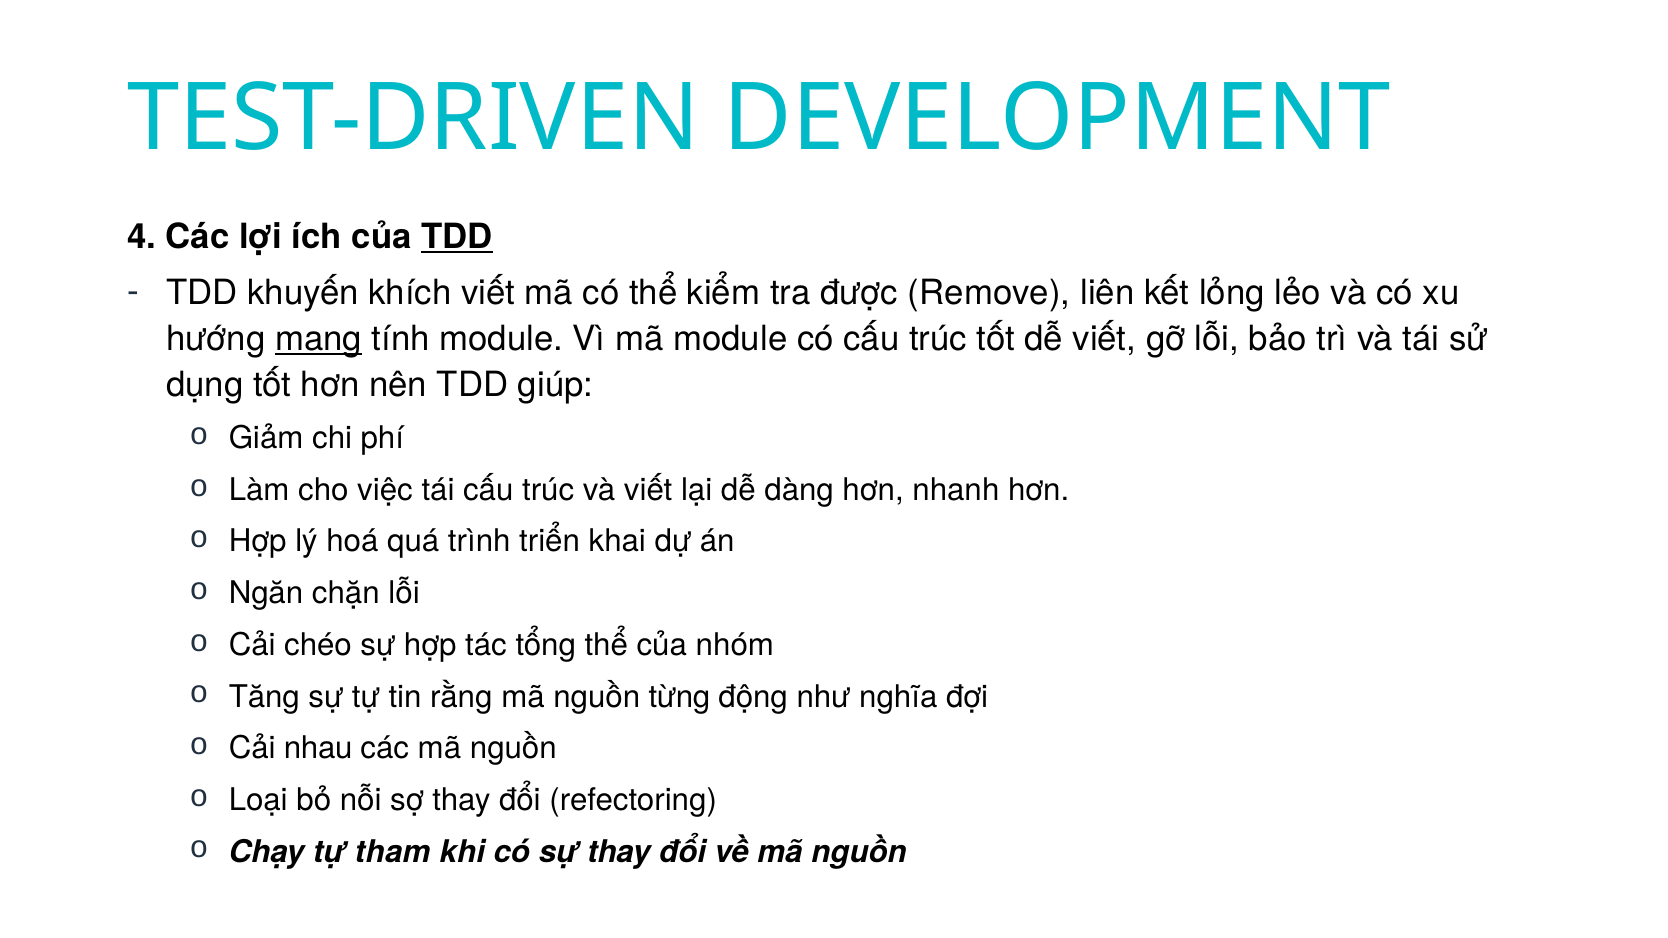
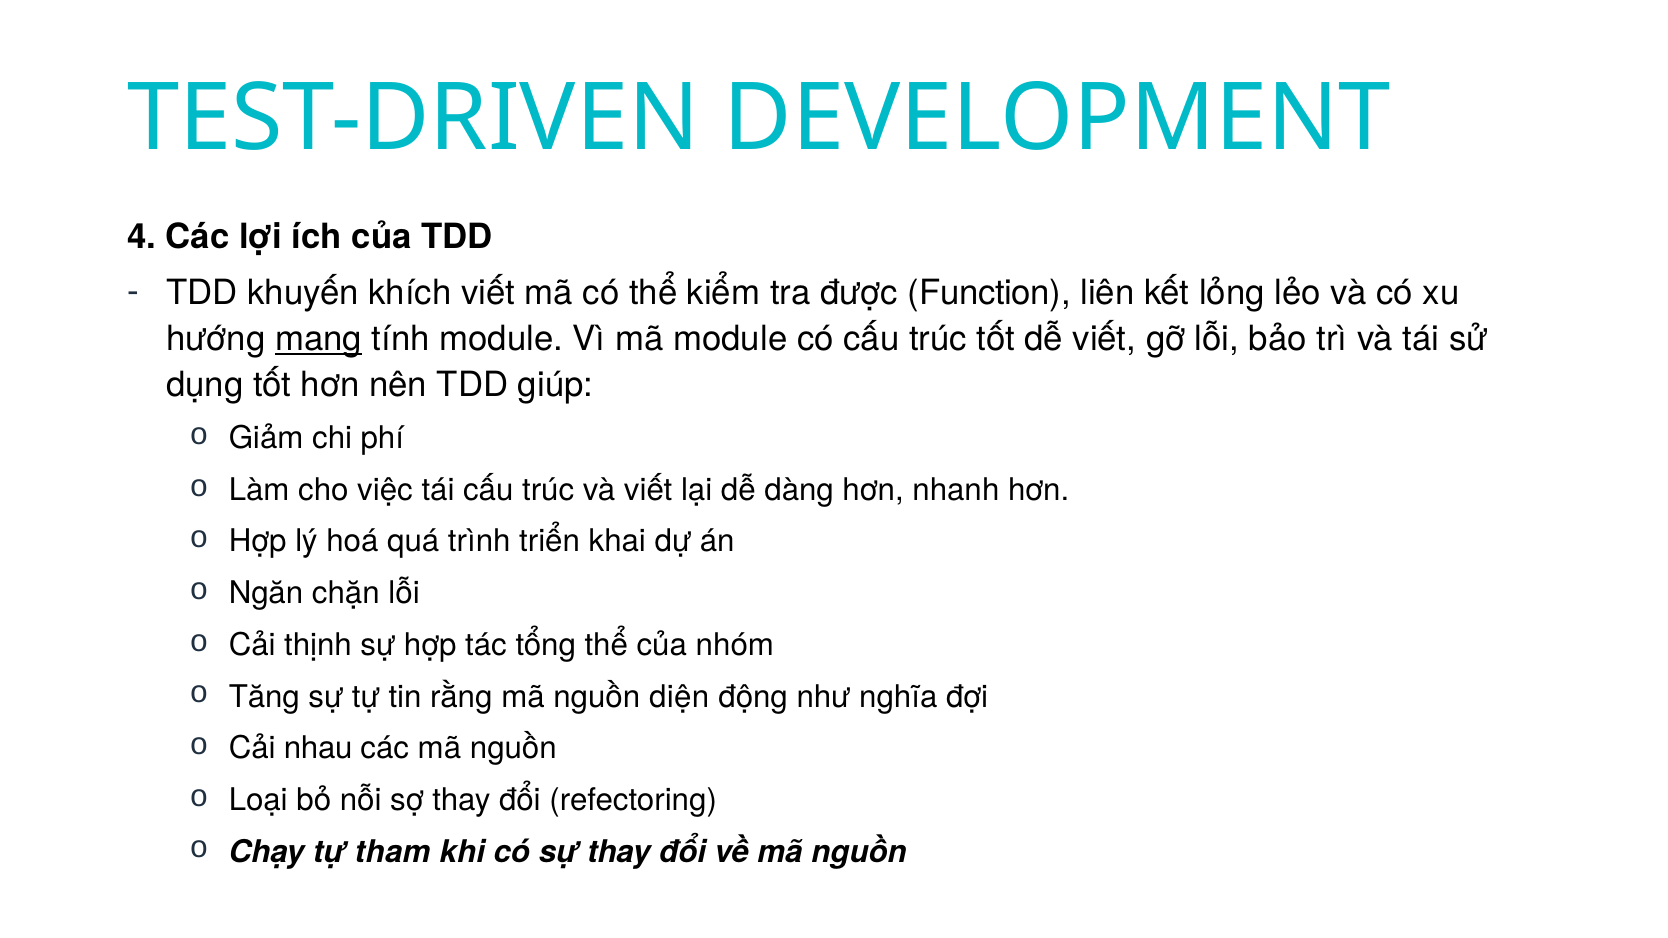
TDD at (457, 237) underline: present -> none
Remove: Remove -> Function
chéo: chéo -> thịnh
từng: từng -> diện
